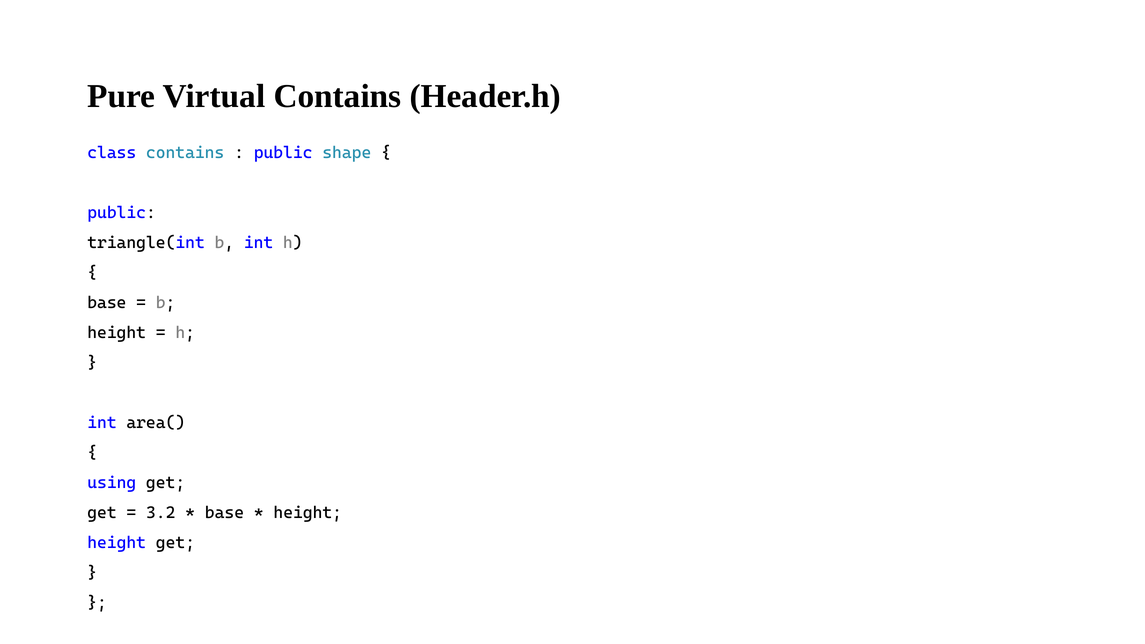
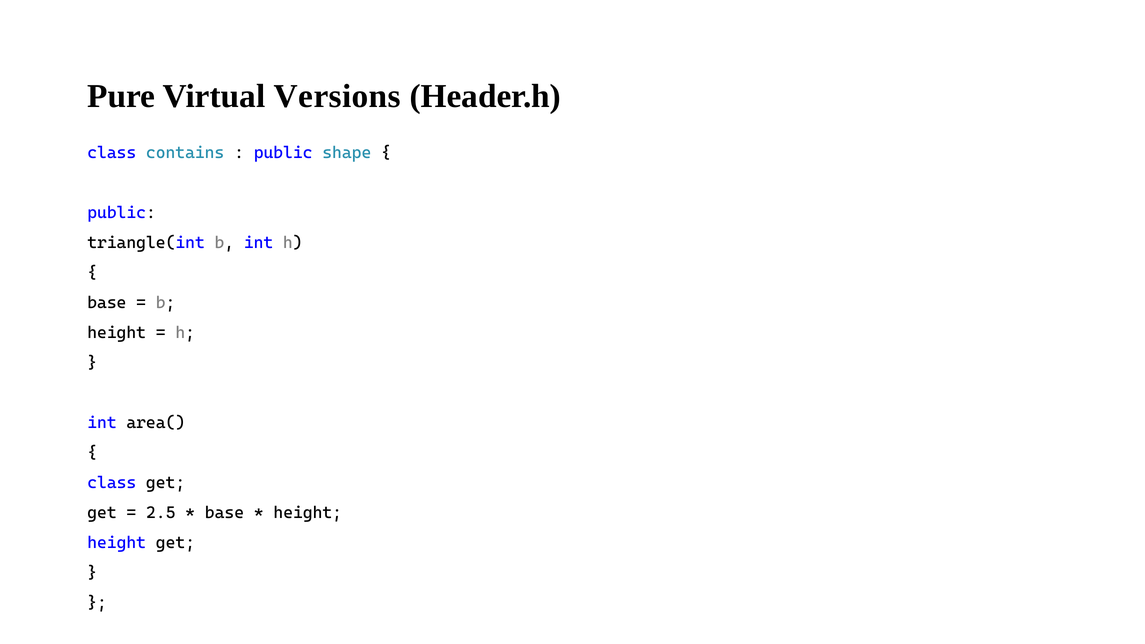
Virtual Contains: Contains -> Versions
using at (112, 483): using -> class
3.2: 3.2 -> 2.5
